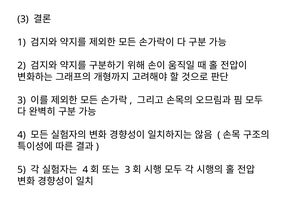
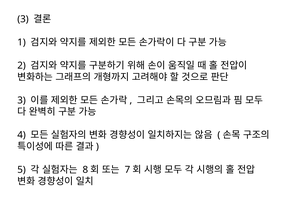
4 at (85, 169): 4 -> 8
3 at (127, 169): 3 -> 7
